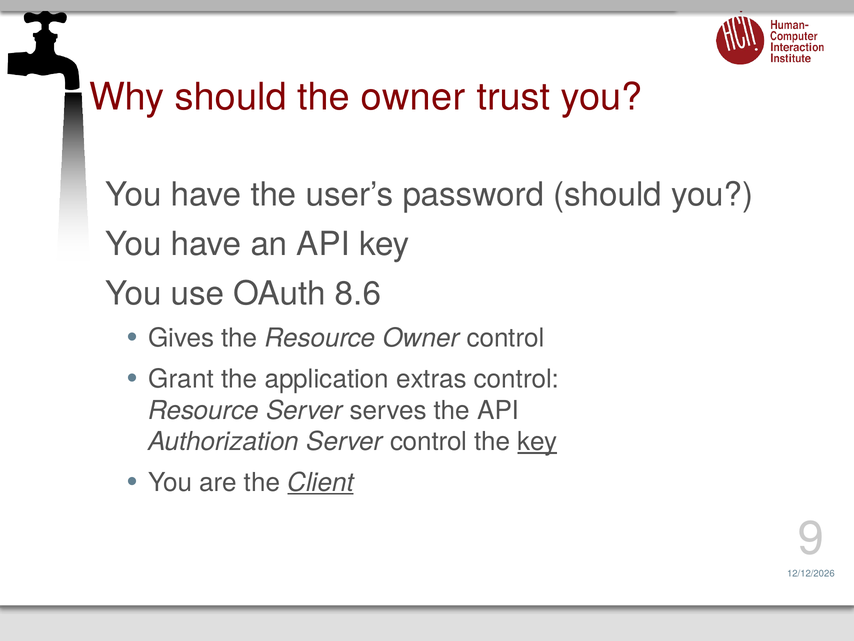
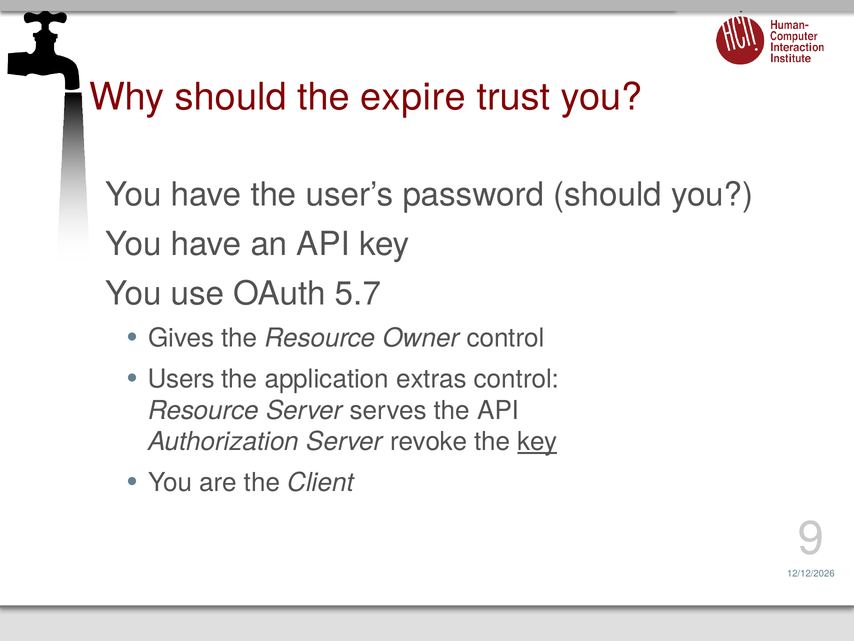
the owner: owner -> expire
8.6: 8.6 -> 5.7
Grant: Grant -> Users
Server control: control -> revoke
Client underline: present -> none
